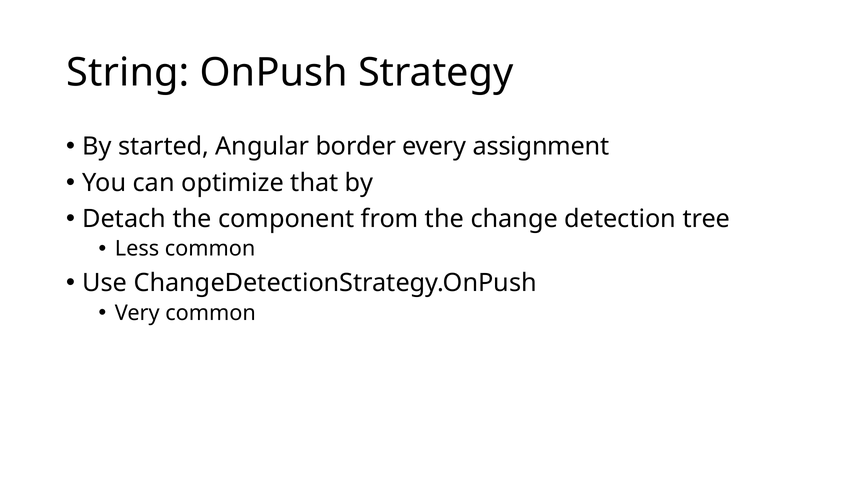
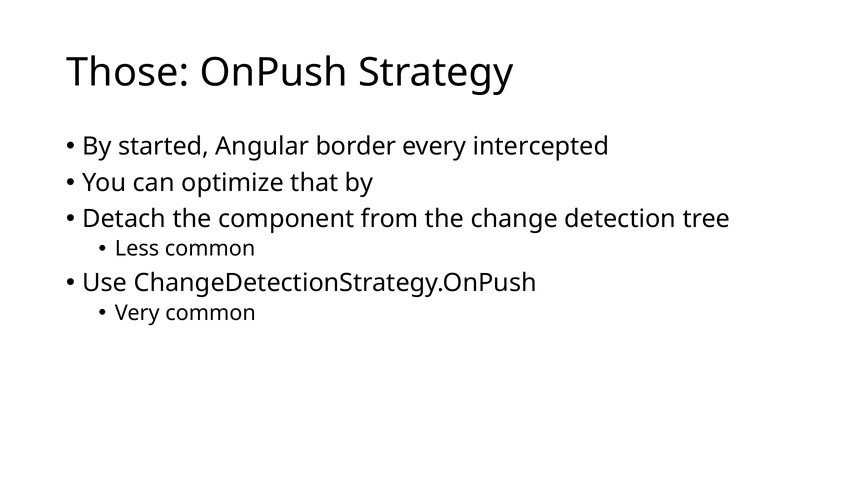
String: String -> Those
assignment: assignment -> intercepted
